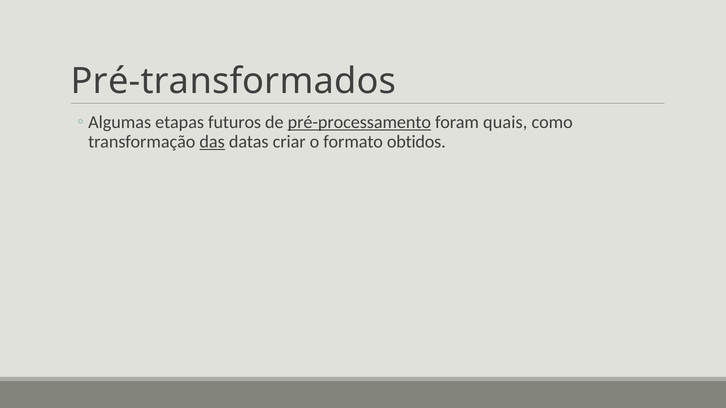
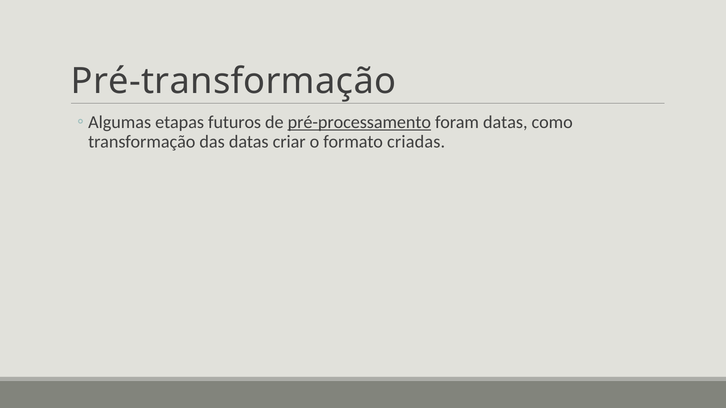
Pré-transformados: Pré-transformados -> Pré-transformação
foram quais: quais -> datas
das underline: present -> none
obtidos: obtidos -> criadas
